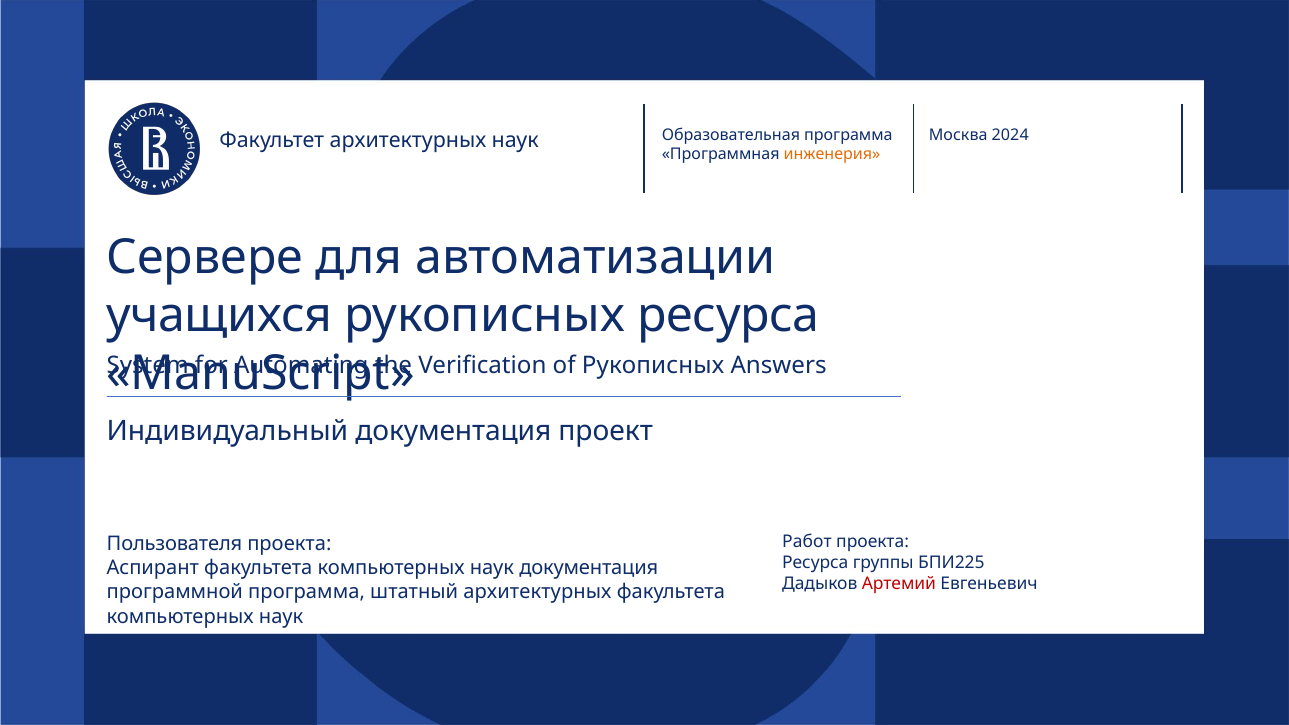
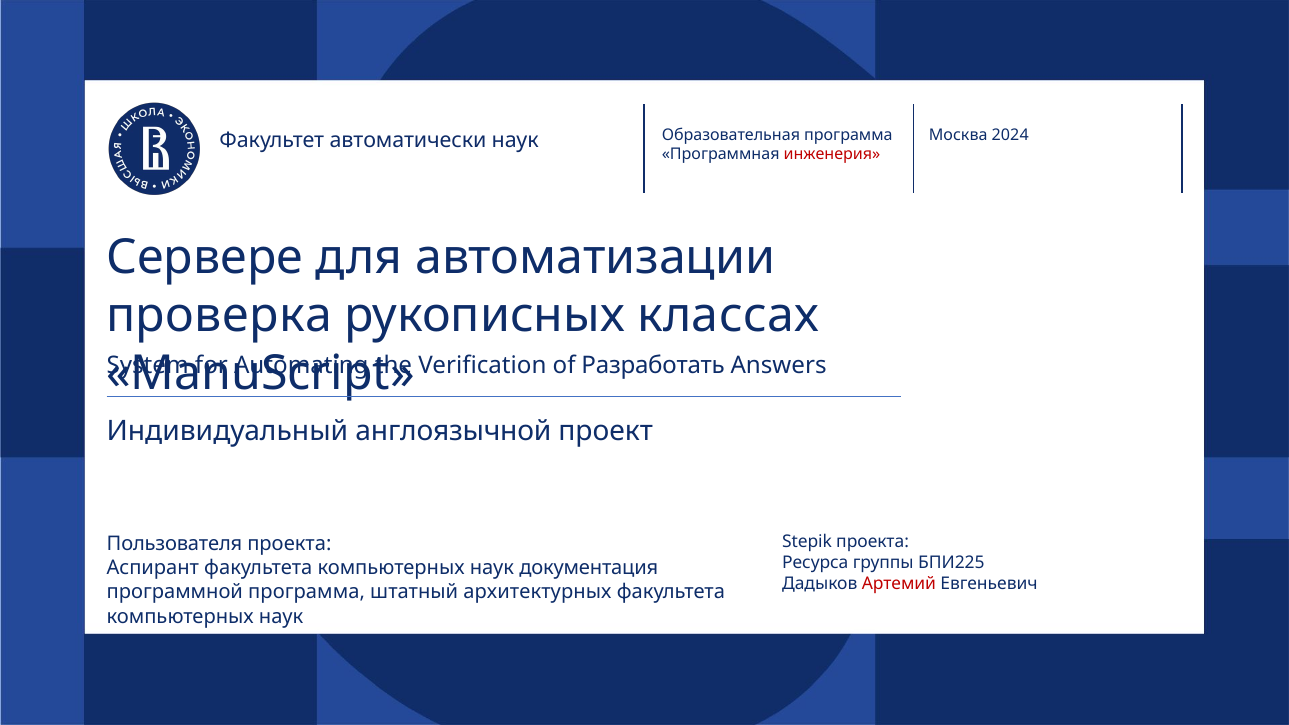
Факультет архитектурных: архитектурных -> автоматически
инженерия colour: orange -> red
учащихся: учащихся -> проверка
рукописных ресурса: ресурса -> классах
of Рукописных: Рукописных -> Разработать
Индивидуальный документация: документация -> англоязычной
Работ: Работ -> Stepik
